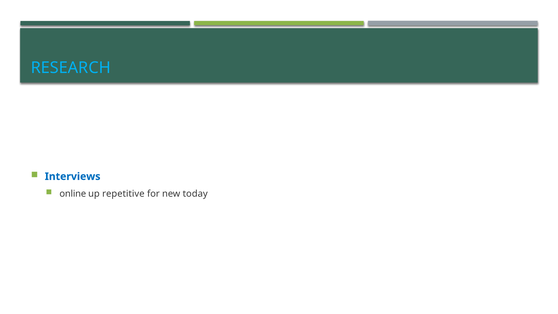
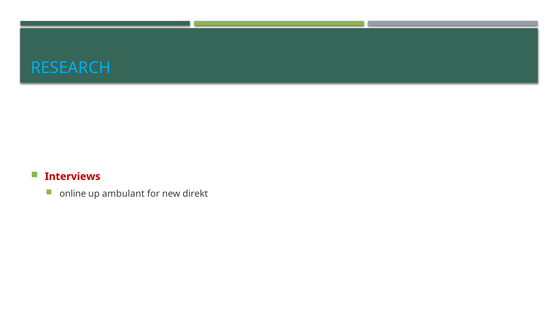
Interviews colour: blue -> red
repetitive: repetitive -> ambulant
today: today -> direkt
